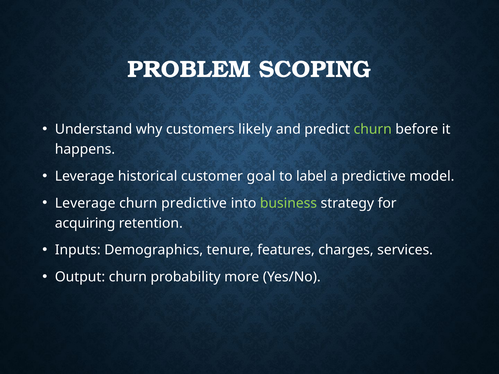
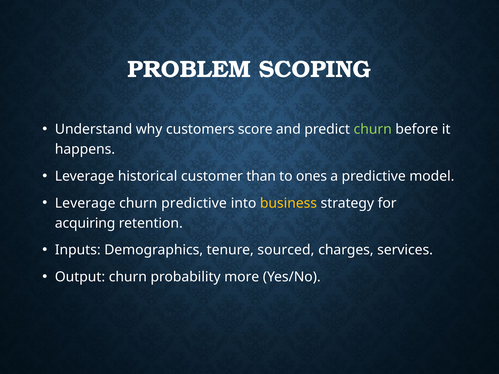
likely: likely -> score
goal: goal -> than
label: label -> ones
business colour: light green -> yellow
features: features -> sourced
